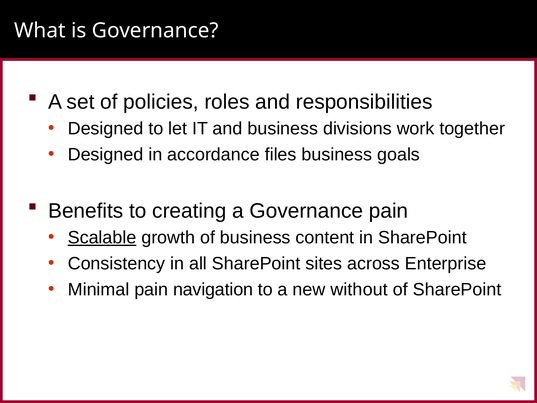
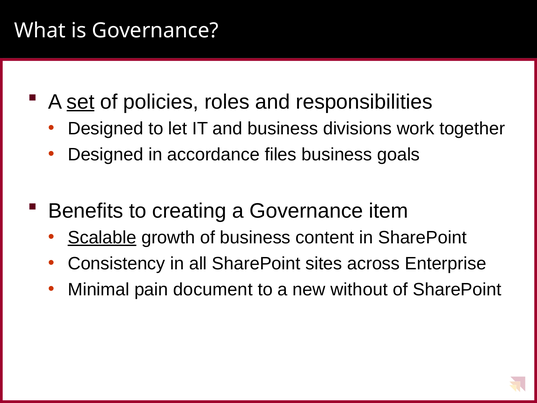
set underline: none -> present
Governance pain: pain -> item
navigation: navigation -> document
